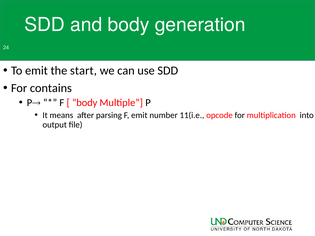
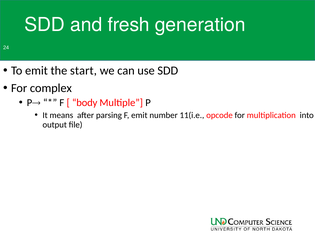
and body: body -> fresh
contains: contains -> complex
